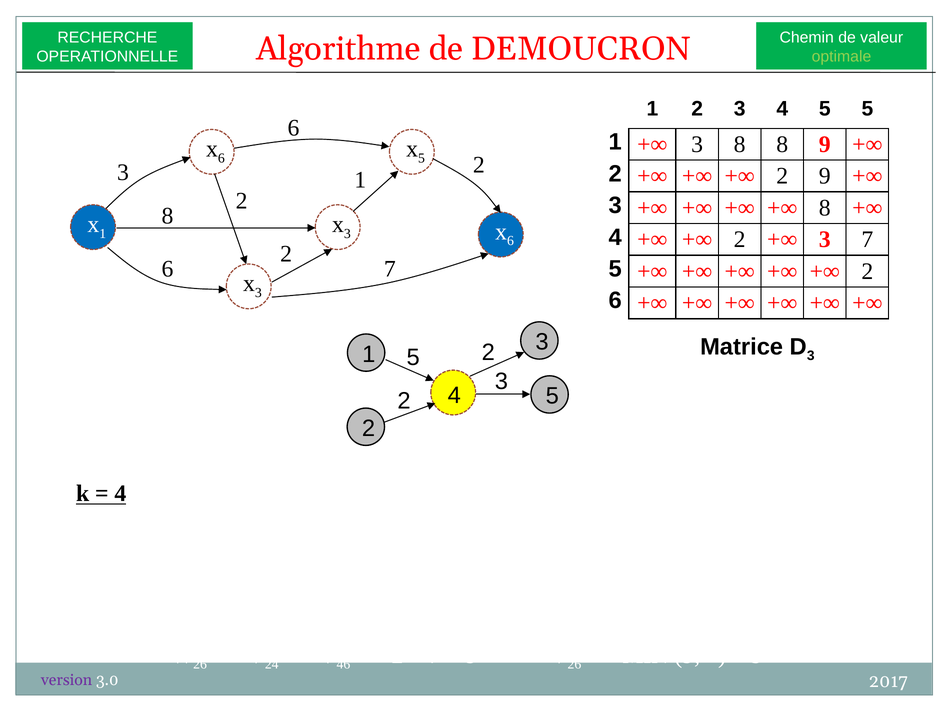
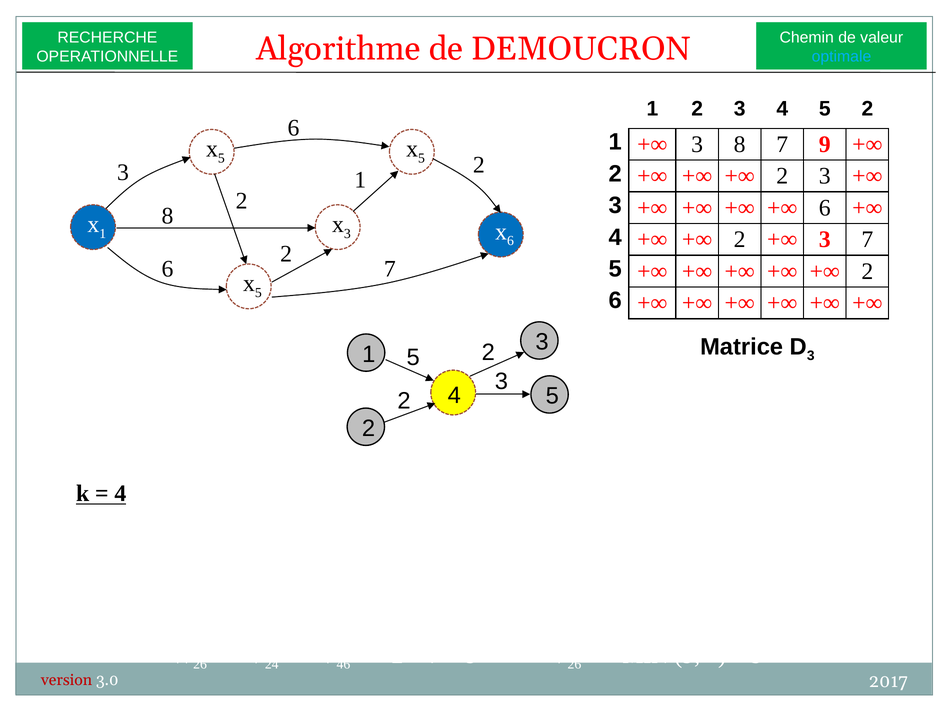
optimale colour: light green -> light blue
3 4 5 5: 5 -> 2
8 8: 8 -> 7
6 at (221, 158): 6 -> 5
9 at (825, 176): 9 -> 3
8 at (825, 208): 8 -> 6
3 at (258, 293): 3 -> 5
version colour: purple -> red
